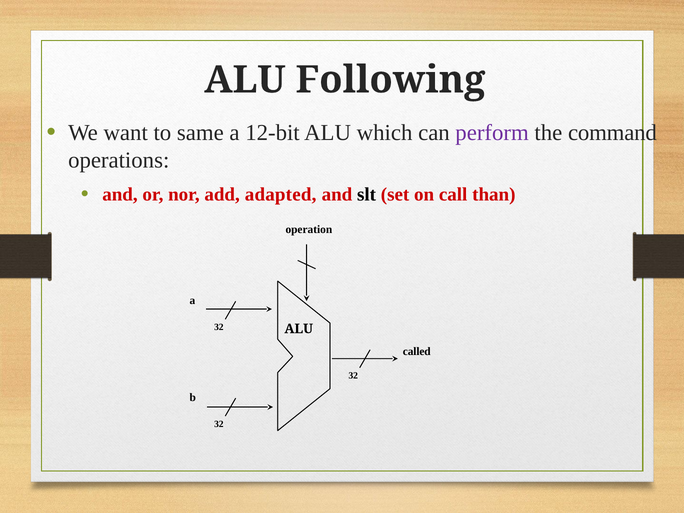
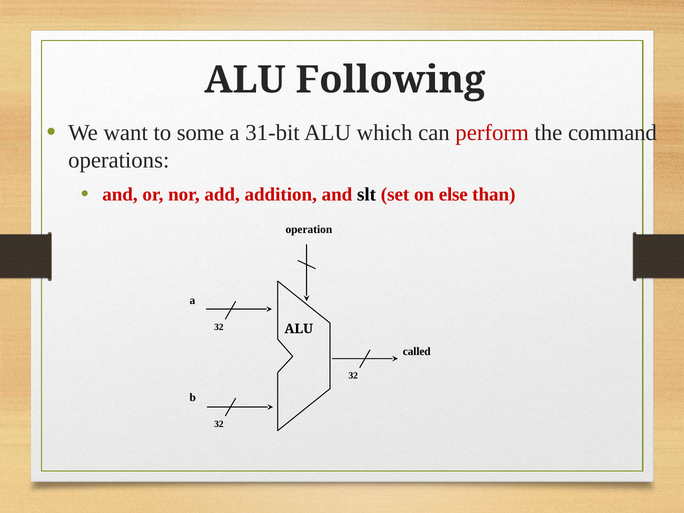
same: same -> some
12-bit: 12-bit -> 31-bit
perform colour: purple -> red
adapted: adapted -> addition
call: call -> else
